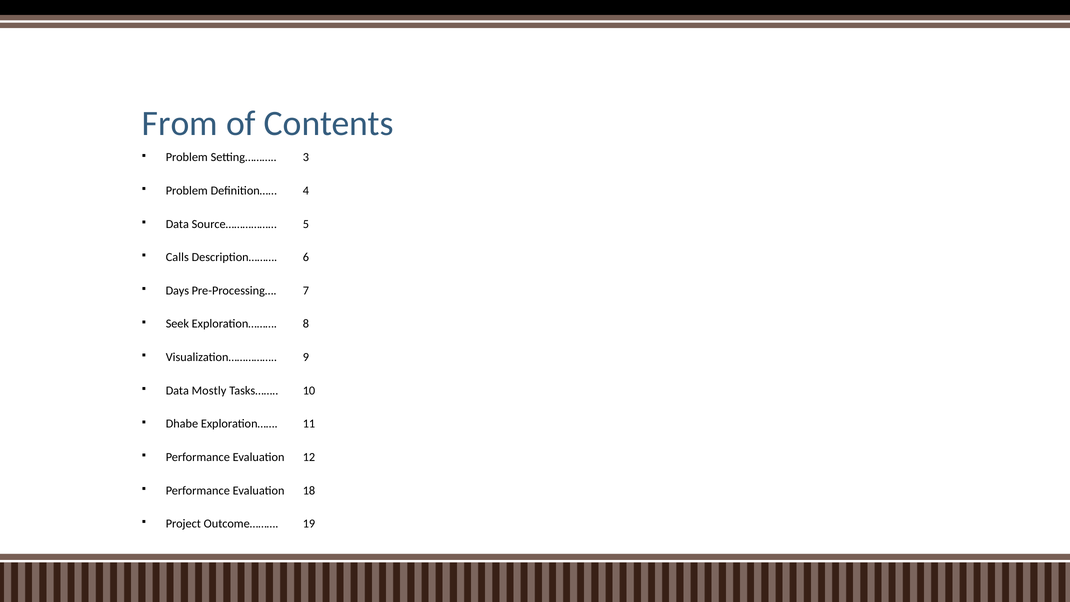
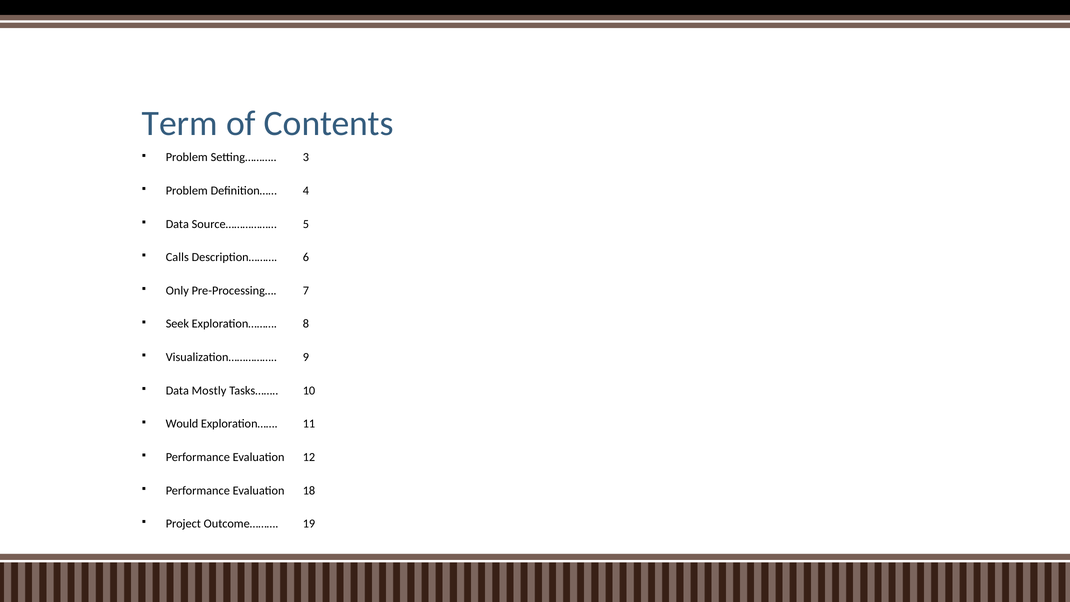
From: From -> Term
Days: Days -> Only
Dhabe: Dhabe -> Would
